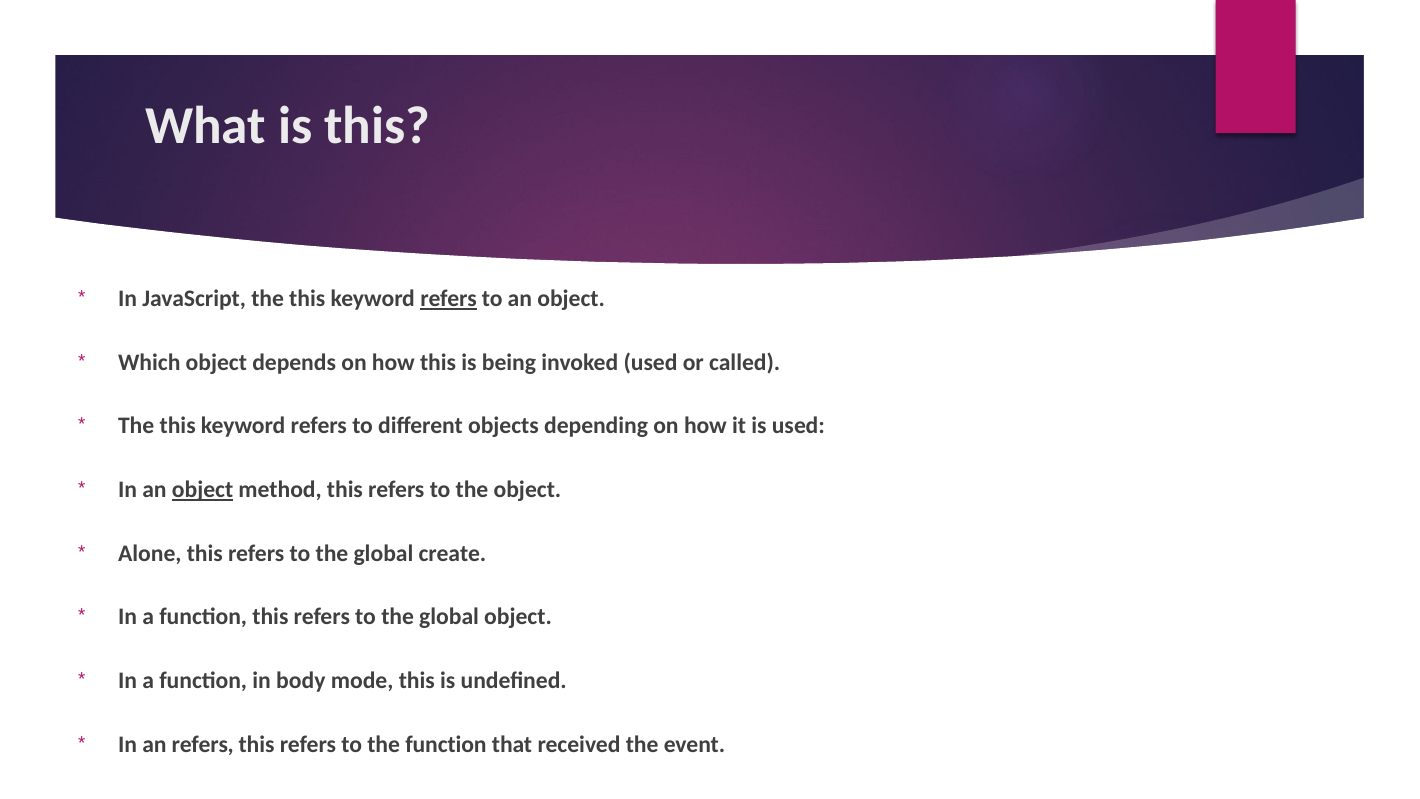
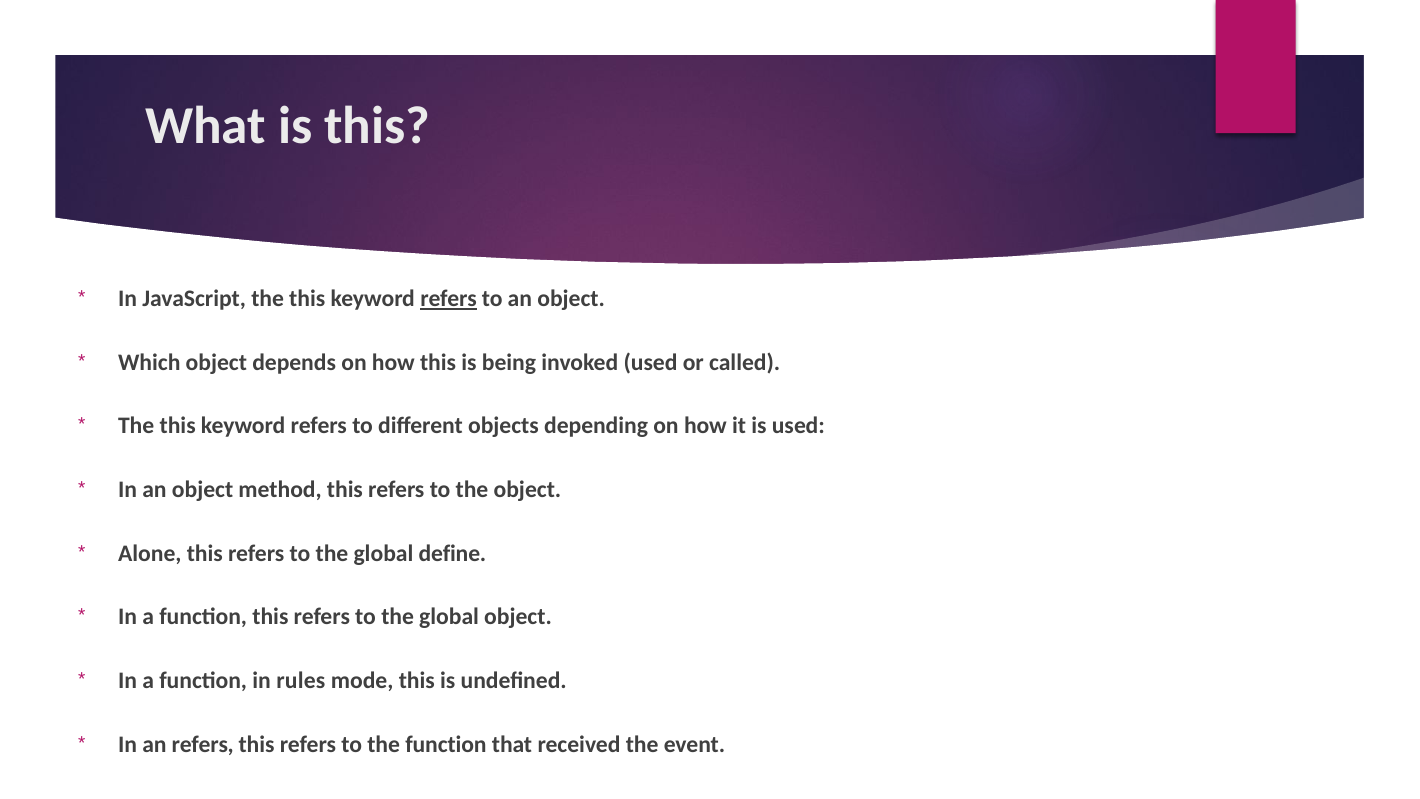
object at (203, 490) underline: present -> none
create: create -> define
body: body -> rules
